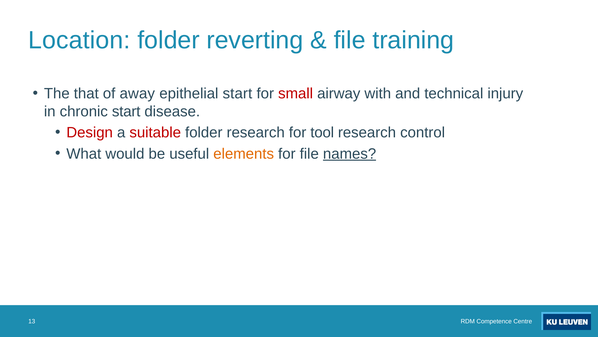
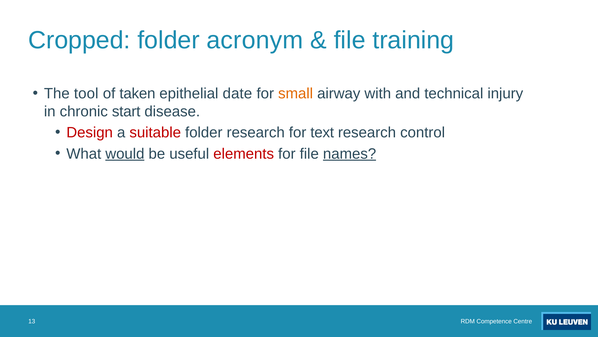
Location: Location -> Cropped
reverting: reverting -> acronym
that: that -> tool
away: away -> taken
epithelial start: start -> date
small colour: red -> orange
tool: tool -> text
would underline: none -> present
elements colour: orange -> red
